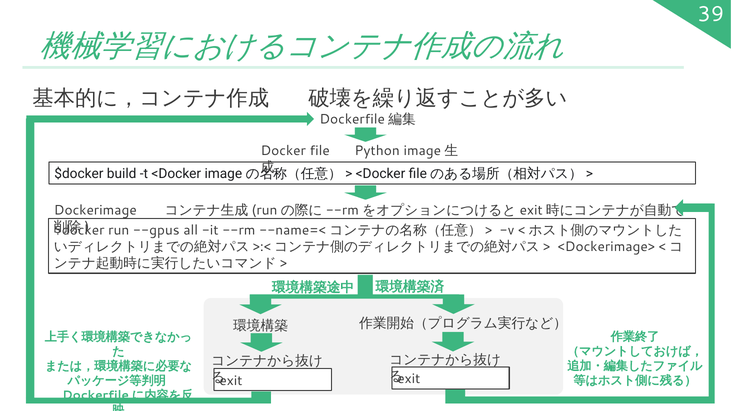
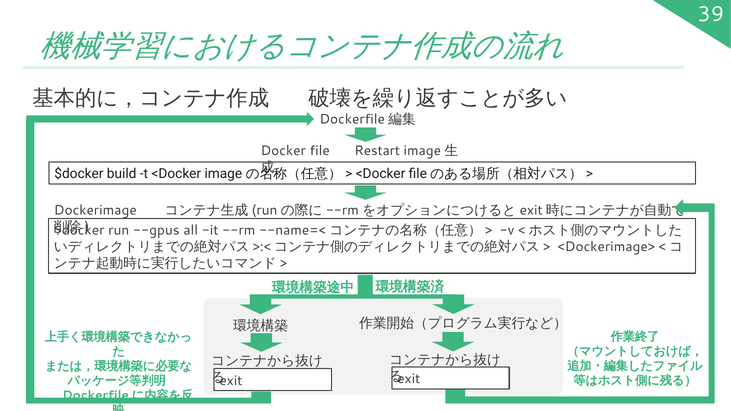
Python: Python -> Restart
